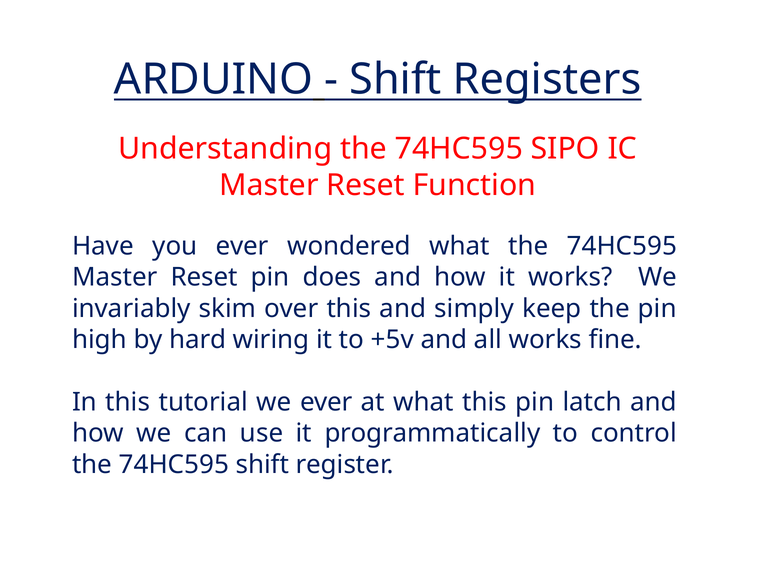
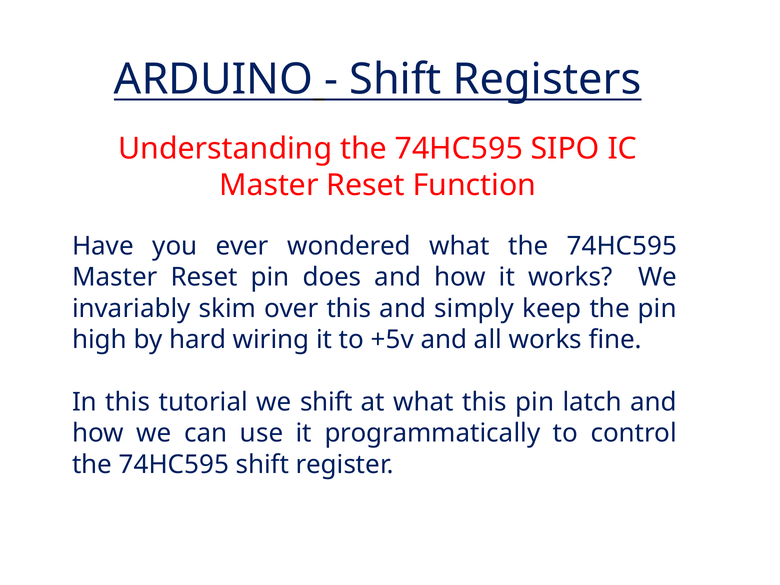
we ever: ever -> shift
